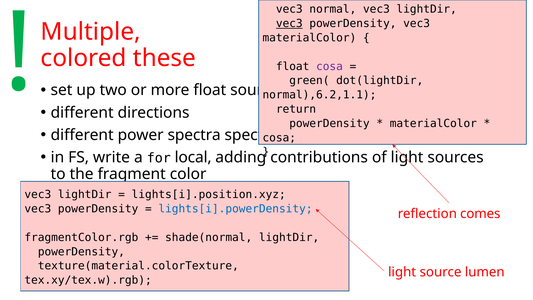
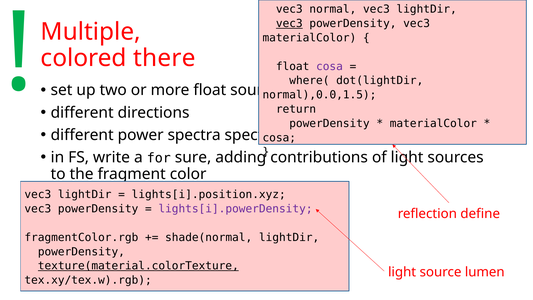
these: these -> there
green(: green( -> where(
normal),6.2,1.1: normal),6.2,1.1 -> normal),0.0,1.5
local: local -> sure
lights[i].powerDensity colour: blue -> purple
comes: comes -> define
texture(material.colorTexture underline: none -> present
